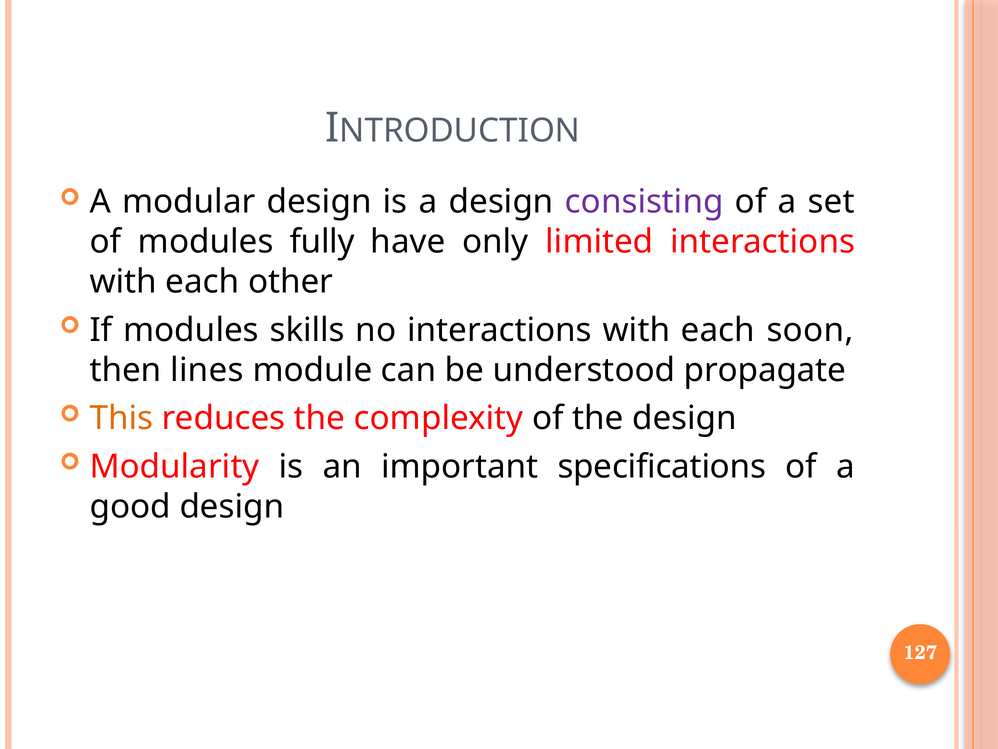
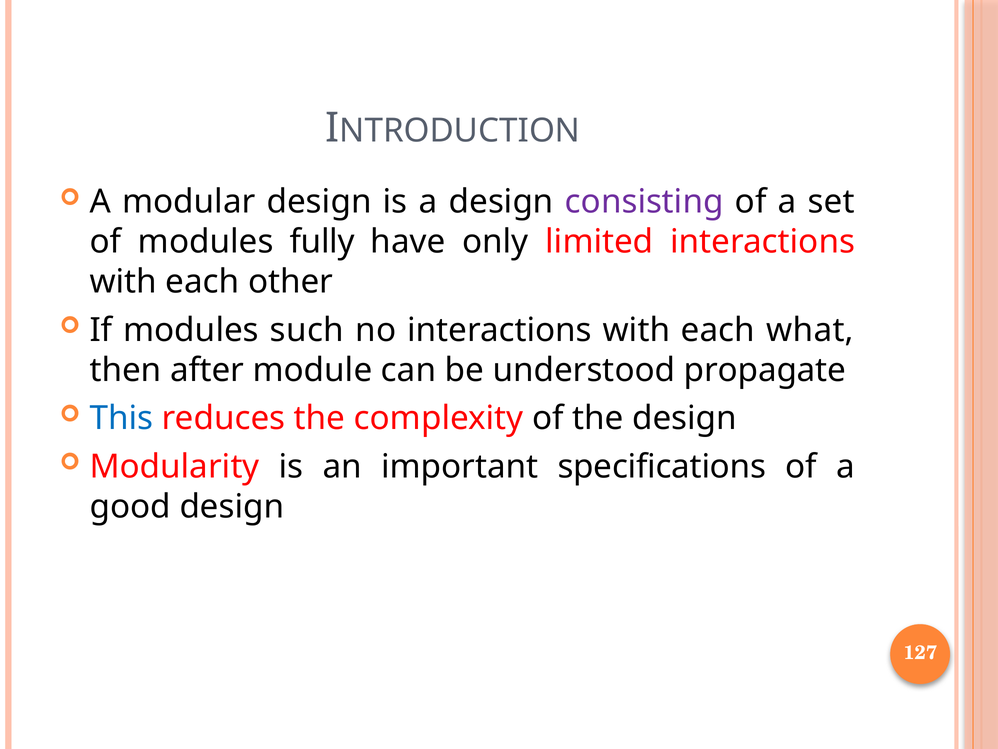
skills: skills -> such
soon: soon -> what
lines: lines -> after
This colour: orange -> blue
